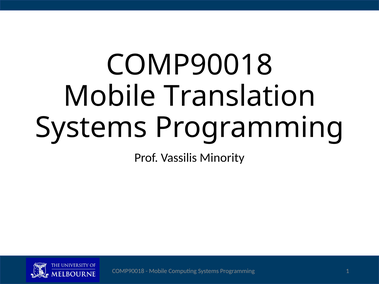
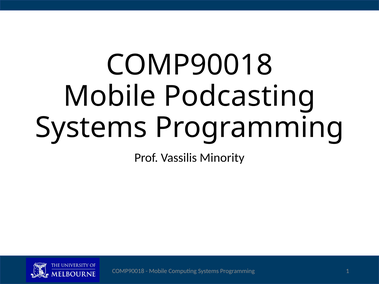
Translation: Translation -> Podcasting
